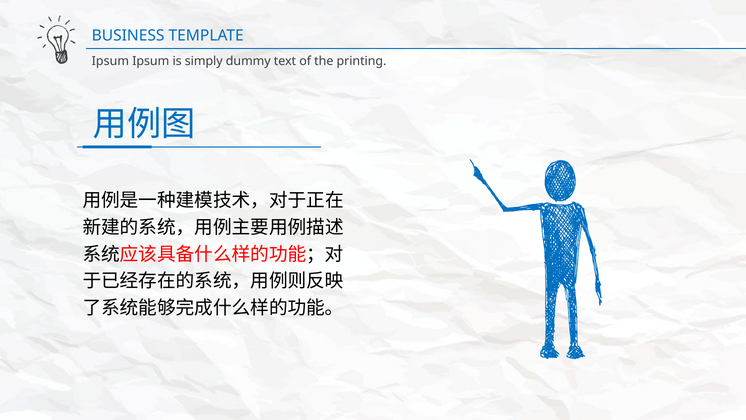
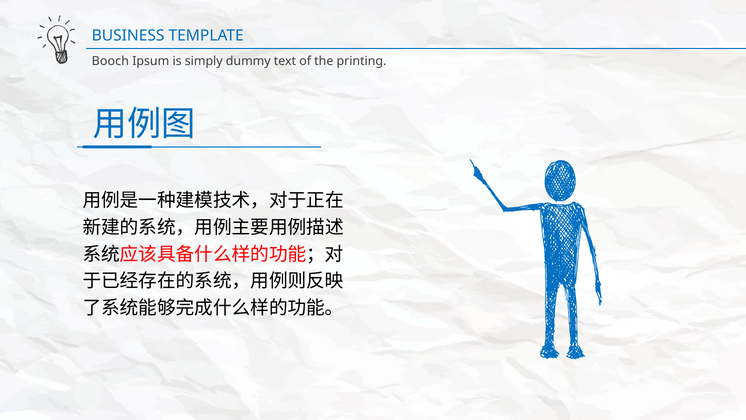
Ipsum at (110, 61): Ipsum -> Booch
